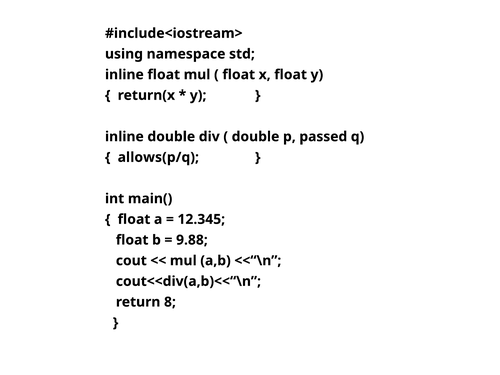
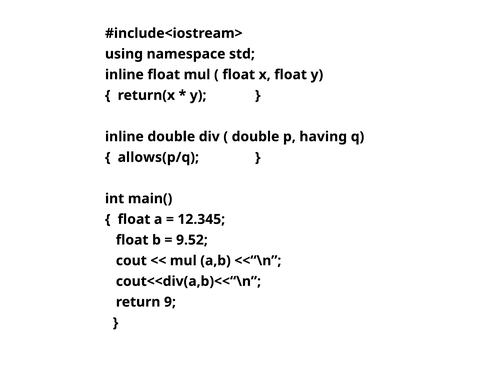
passed: passed -> having
9.88: 9.88 -> 9.52
8: 8 -> 9
